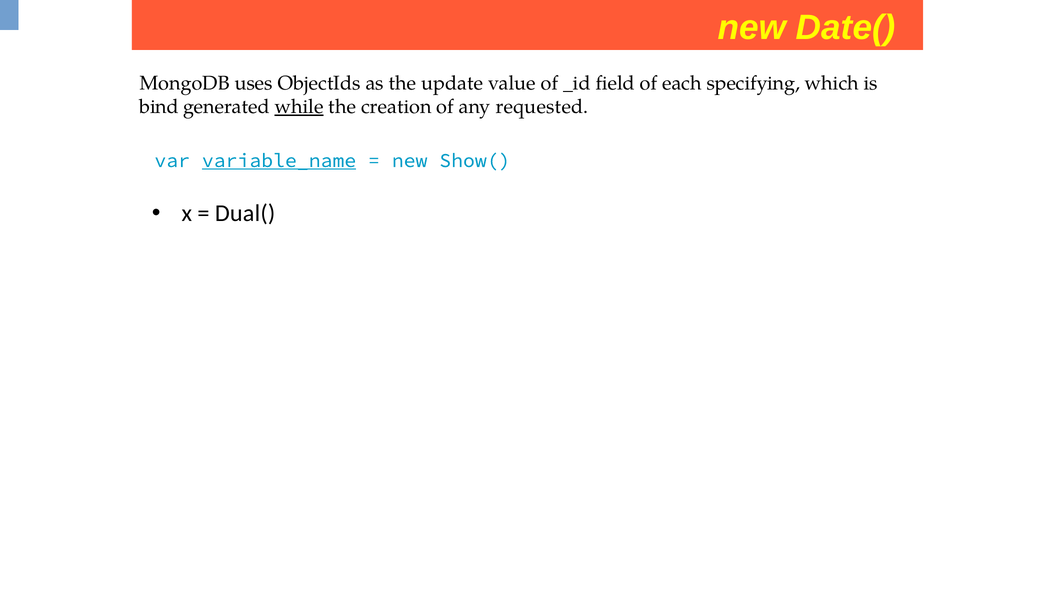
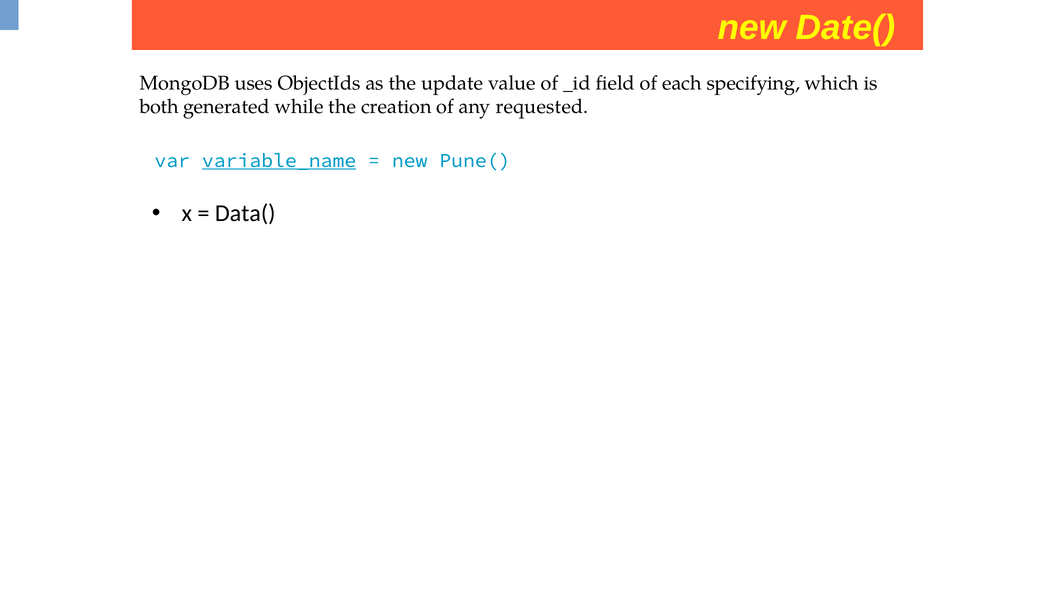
bind: bind -> both
while underline: present -> none
Show(: Show( -> Pune(
Dual(: Dual( -> Data(
